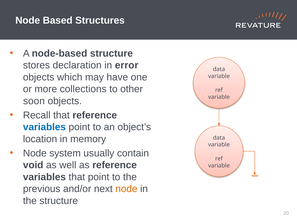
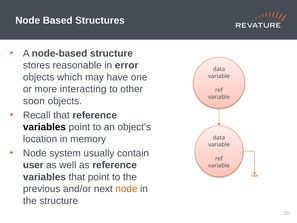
declaration: declaration -> reasonable
collections: collections -> interacting
variables at (44, 127) colour: blue -> black
void: void -> user
